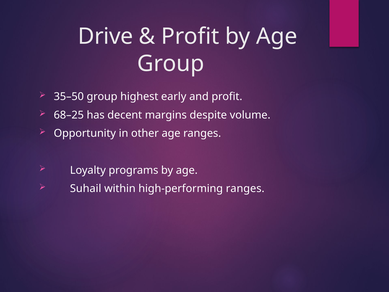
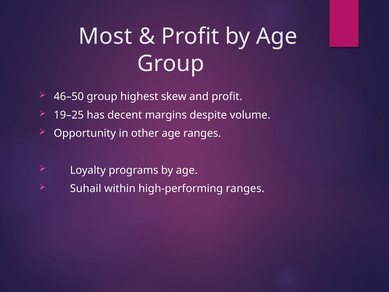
Drive: Drive -> Most
35–50: 35–50 -> 46–50
early: early -> skew
68–25: 68–25 -> 19–25
